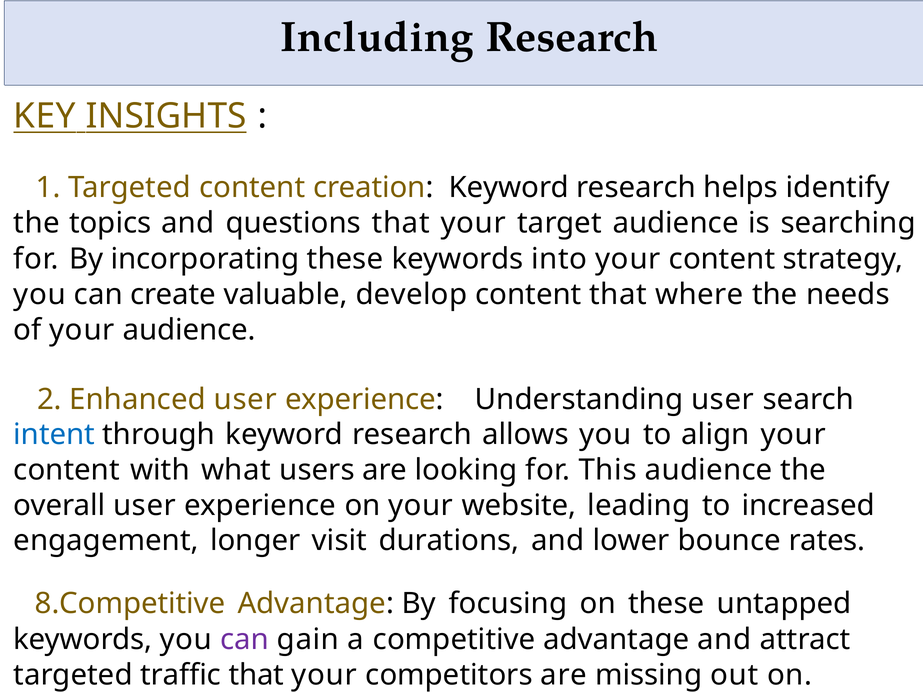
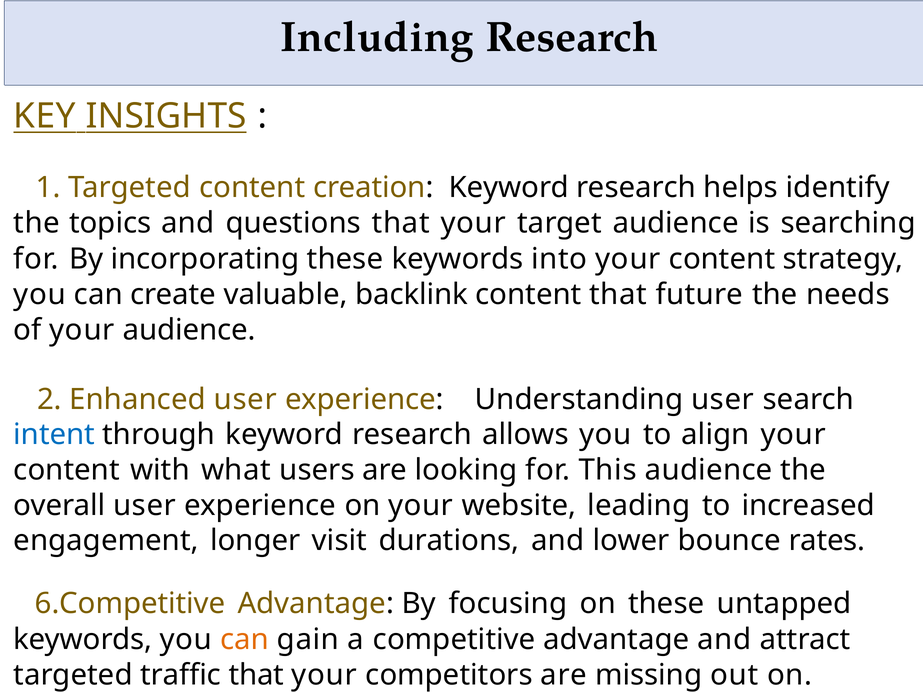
develop: develop -> backlink
where: where -> future
8.Competitive: 8.Competitive -> 6.Competitive
can at (245, 640) colour: purple -> orange
